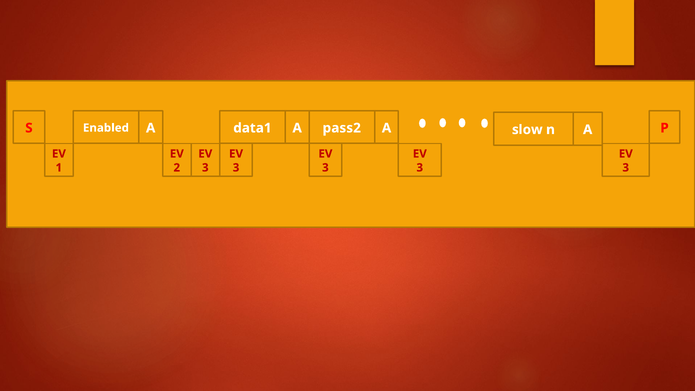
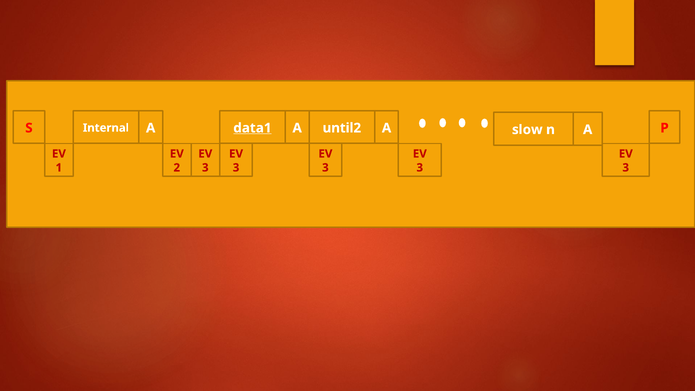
data1 underline: none -> present
pass2: pass2 -> until2
Enabled: Enabled -> Internal
